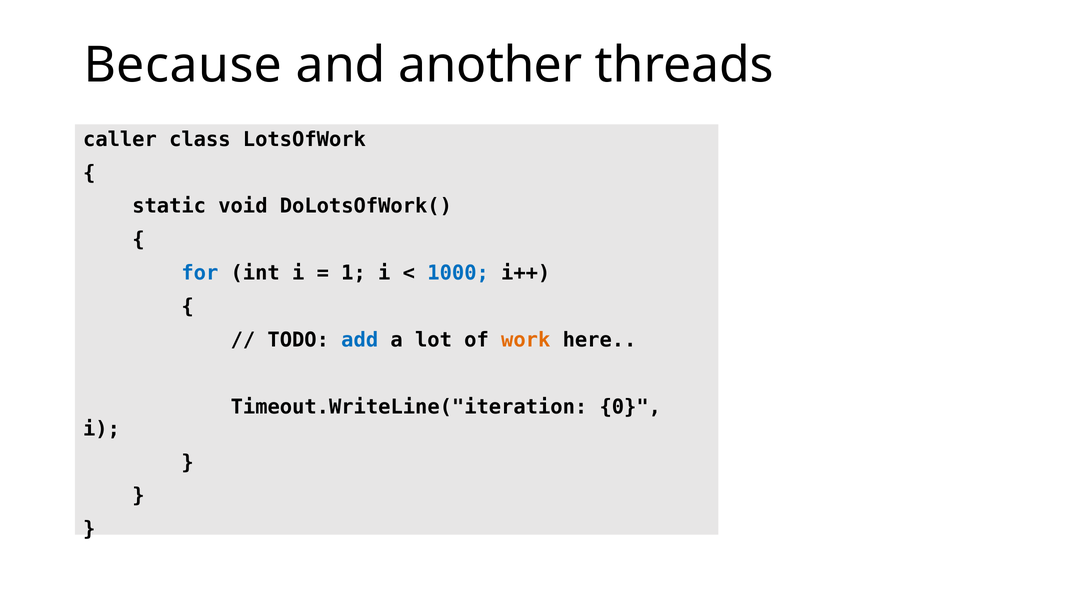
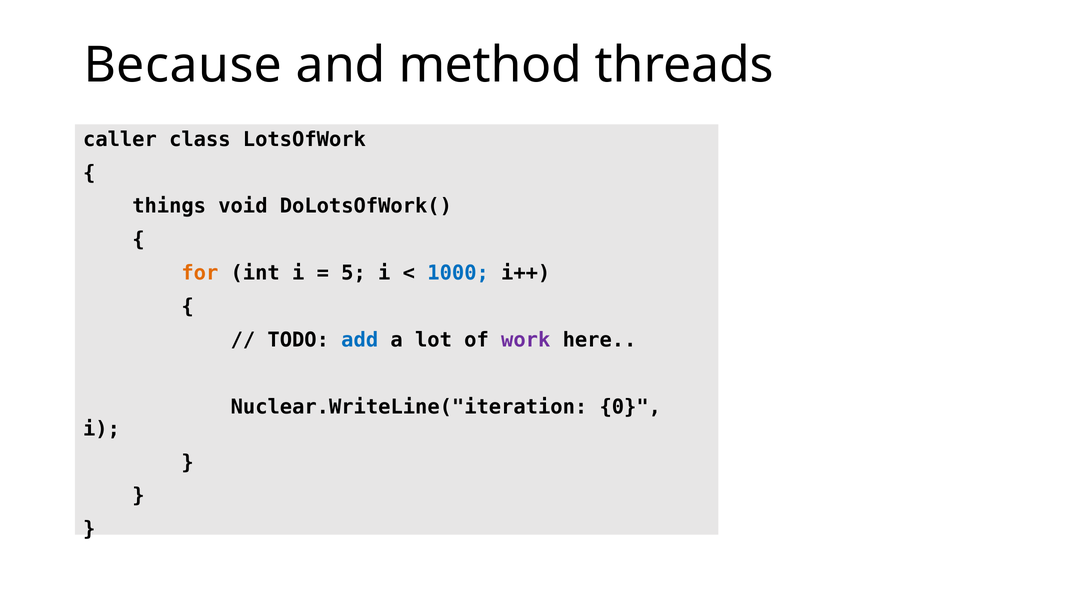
another: another -> method
static: static -> things
for colour: blue -> orange
1: 1 -> 5
work colour: orange -> purple
Timeout.WriteLine("iteration: Timeout.WriteLine("iteration -> Nuclear.WriteLine("iteration
